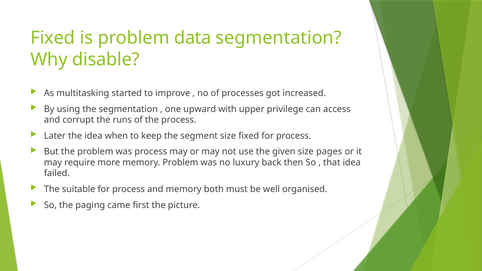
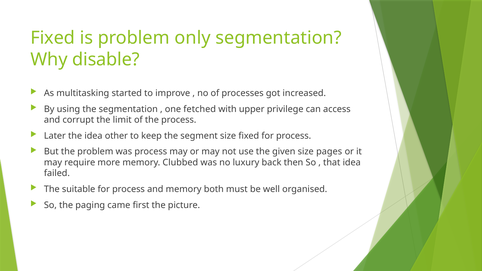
data: data -> only
upward: upward -> fetched
runs: runs -> limit
when: when -> other
memory Problem: Problem -> Clubbed
